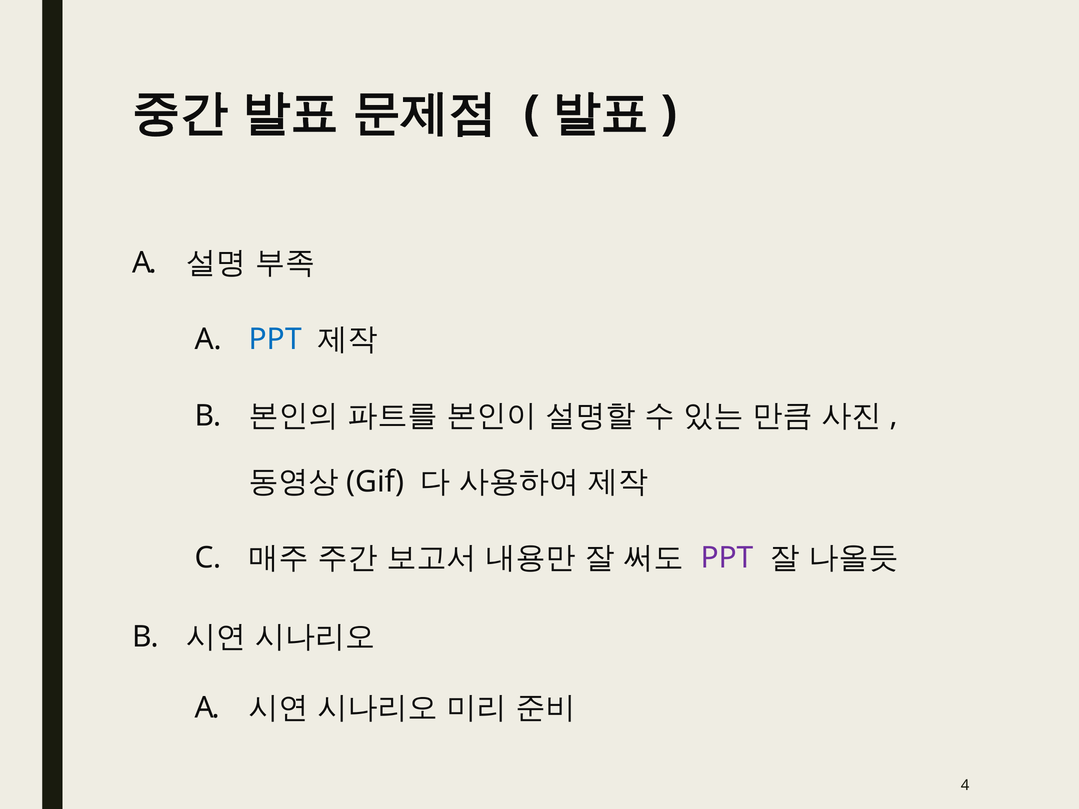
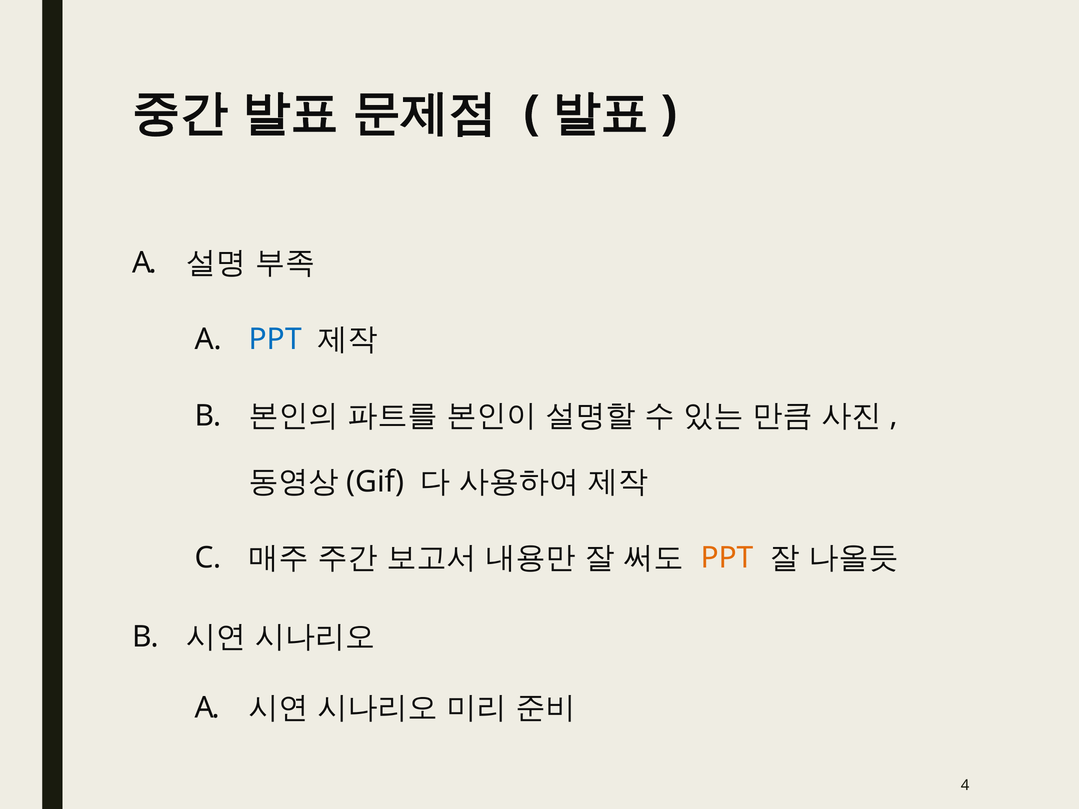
PPT at (727, 558) colour: purple -> orange
